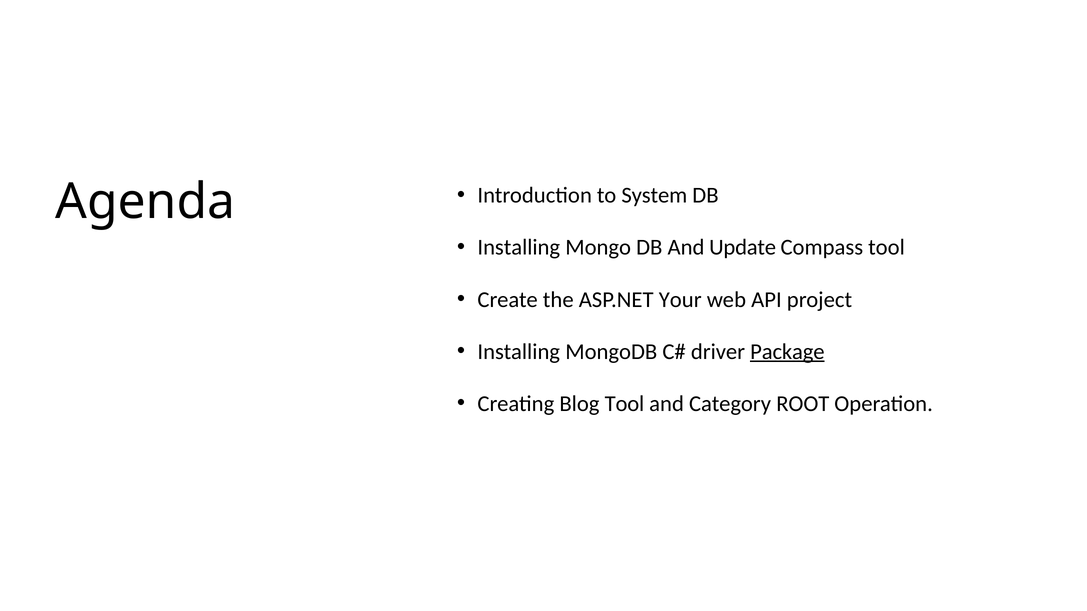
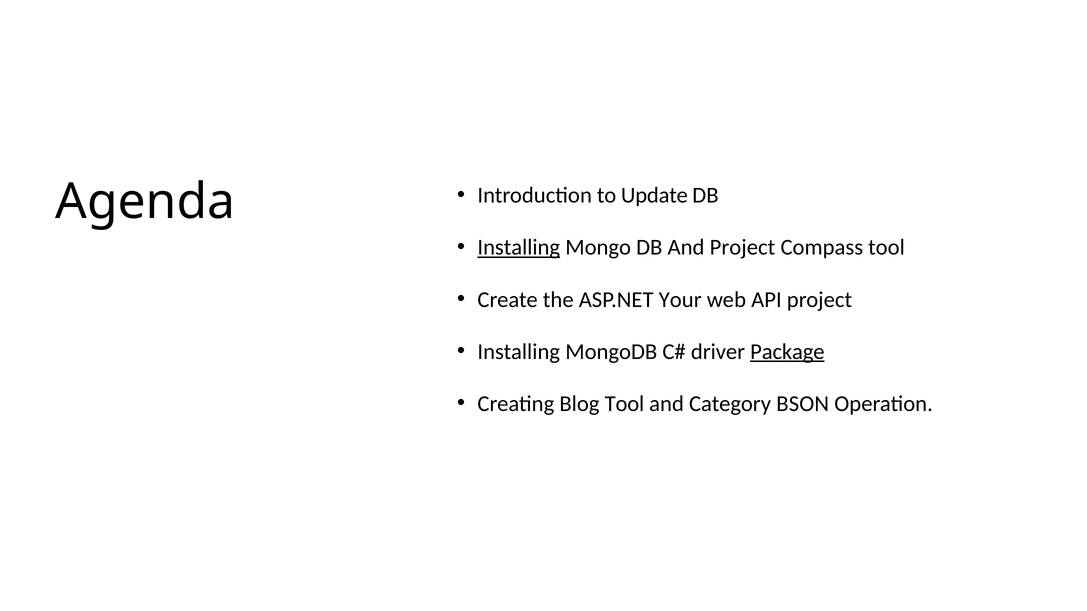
System: System -> Update
Installing at (519, 248) underline: none -> present
And Update: Update -> Project
ROOT: ROOT -> BSON
